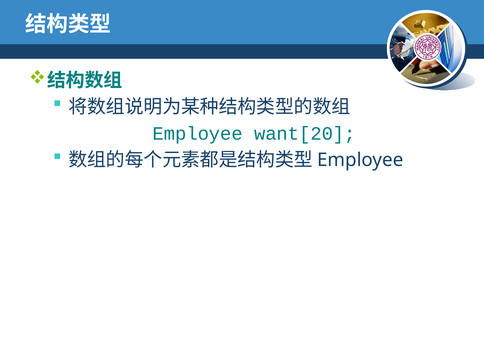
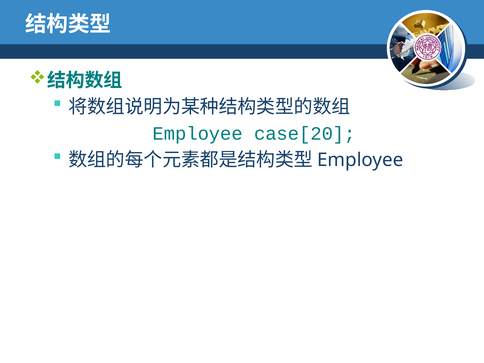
want[20: want[20 -> case[20
